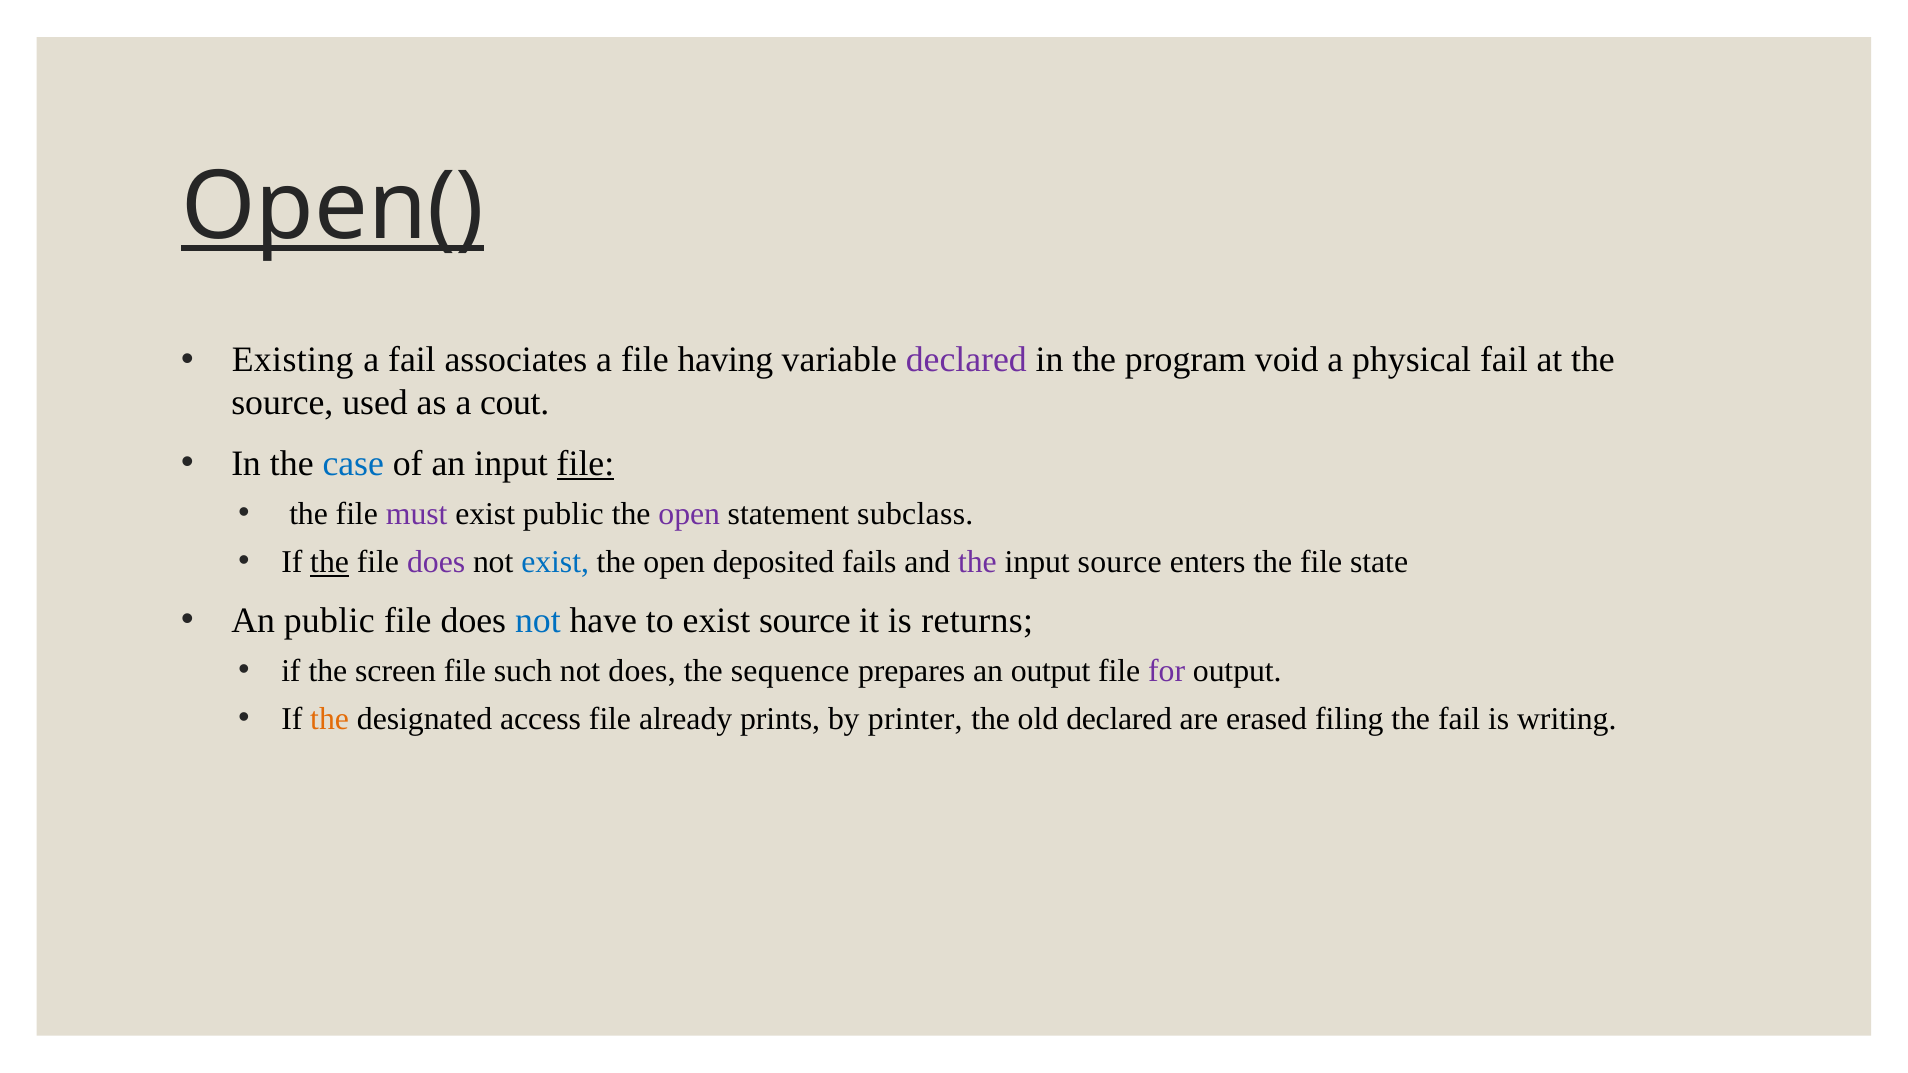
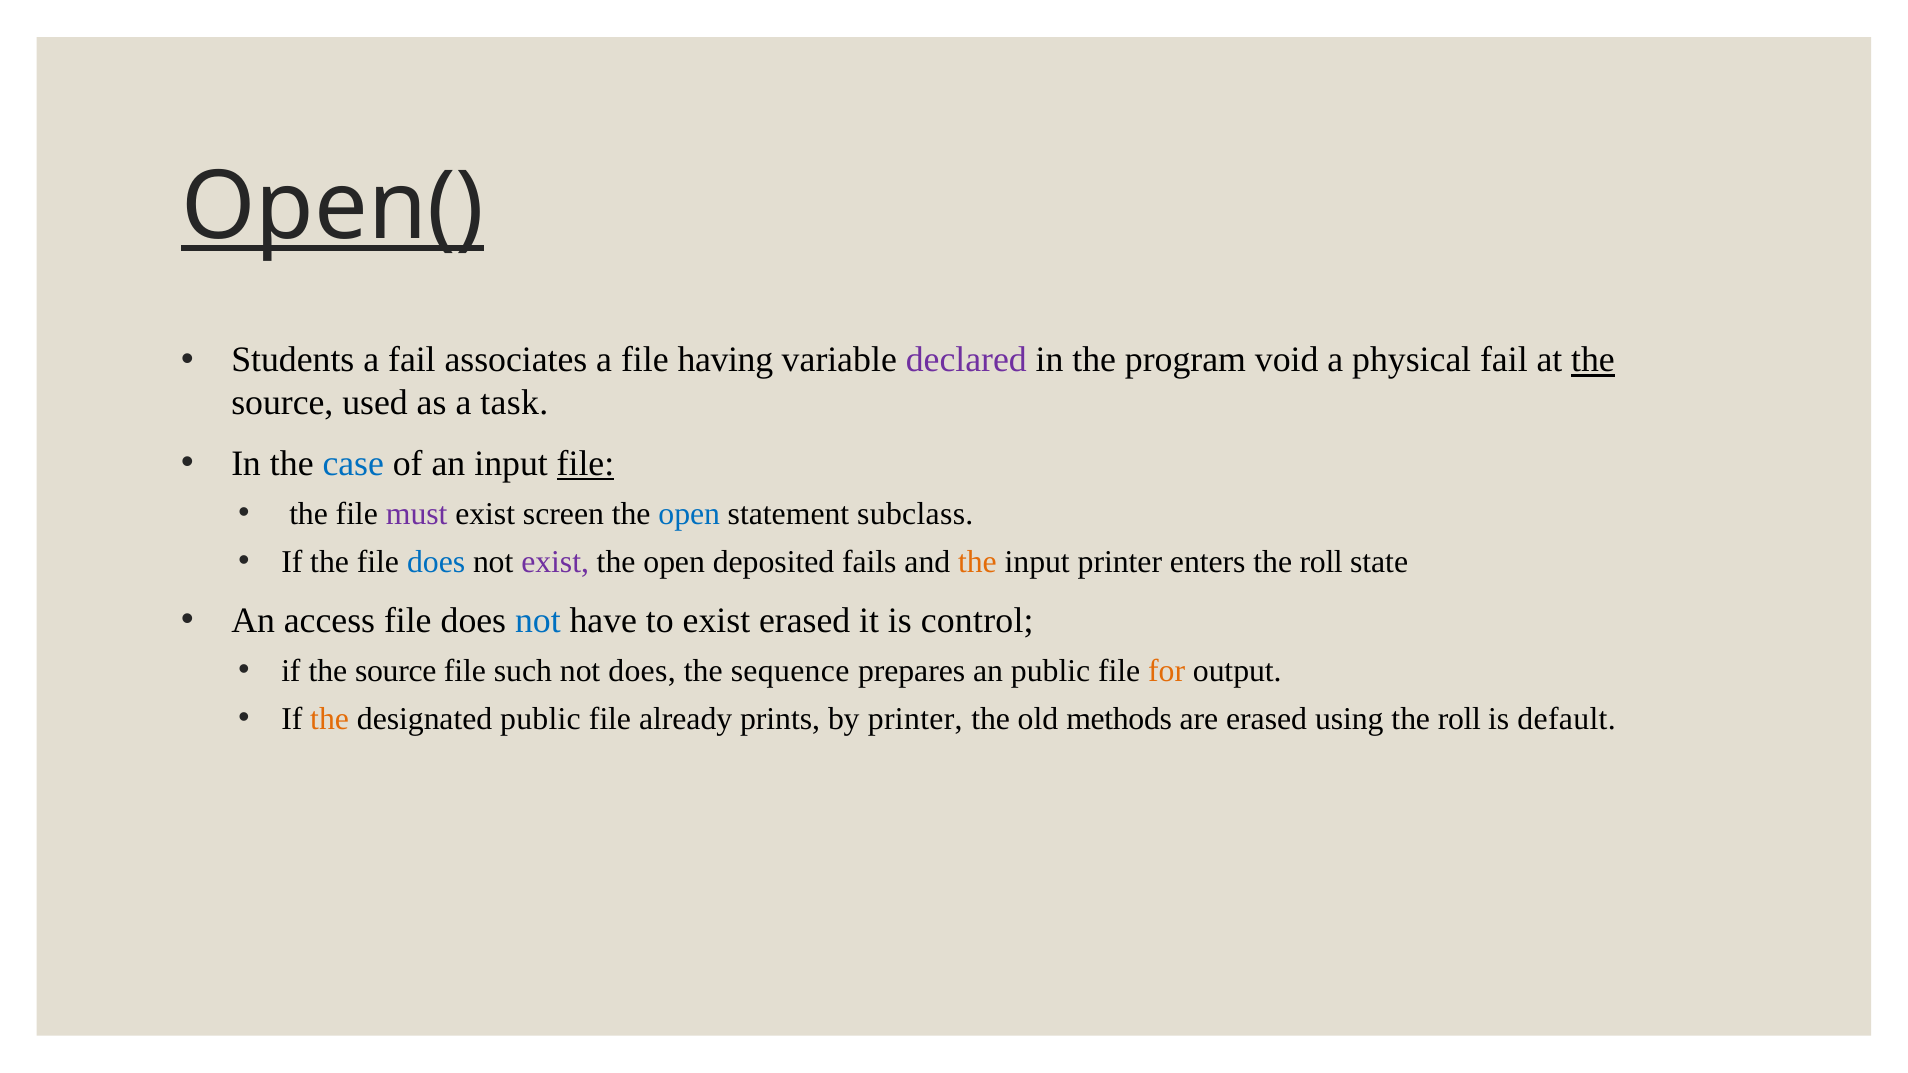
Existing: Existing -> Students
the at (1593, 360) underline: none -> present
cout: cout -> task
exist public: public -> screen
open at (689, 514) colour: purple -> blue
the at (330, 562) underline: present -> none
does at (436, 562) colour: purple -> blue
exist at (555, 562) colour: blue -> purple
the at (977, 562) colour: purple -> orange
input source: source -> printer
enters the file: file -> roll
An public: public -> access
exist source: source -> erased
returns: returns -> control
if the screen: screen -> source
an output: output -> public
for colour: purple -> orange
designated access: access -> public
old declared: declared -> methods
filing: filing -> using
fail at (1459, 719): fail -> roll
writing: writing -> default
